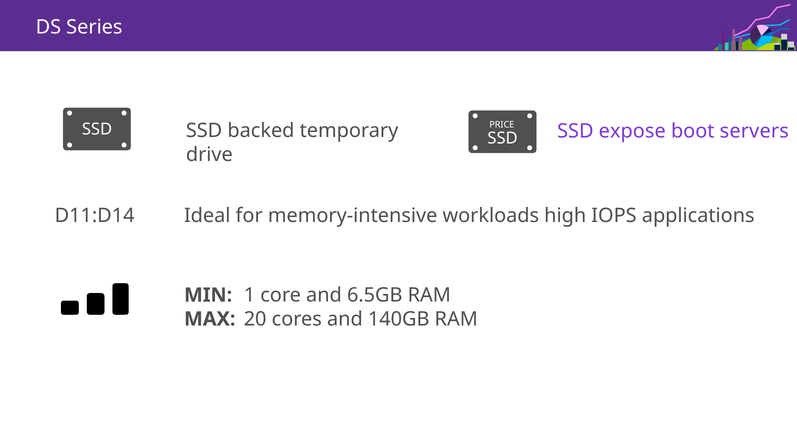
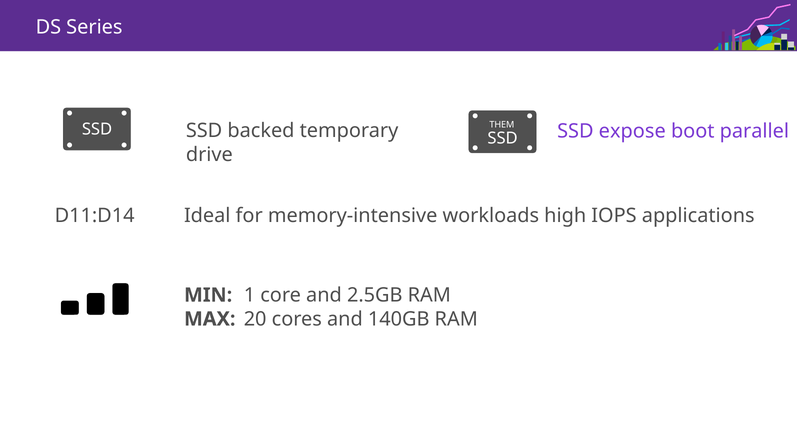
PRICE: PRICE -> THEM
servers: servers -> parallel
6.5GB: 6.5GB -> 2.5GB
